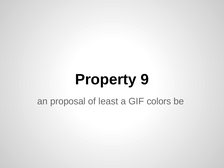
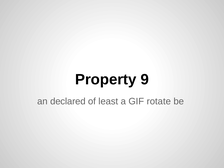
proposal: proposal -> declared
colors: colors -> rotate
